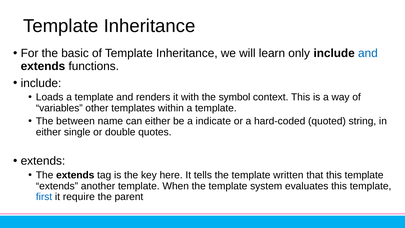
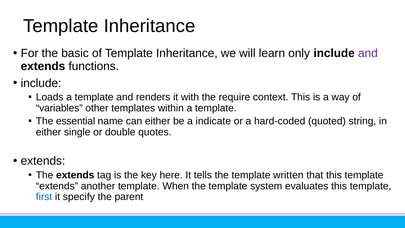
and at (368, 53) colour: blue -> purple
symbol: symbol -> require
between: between -> essential
require: require -> specify
